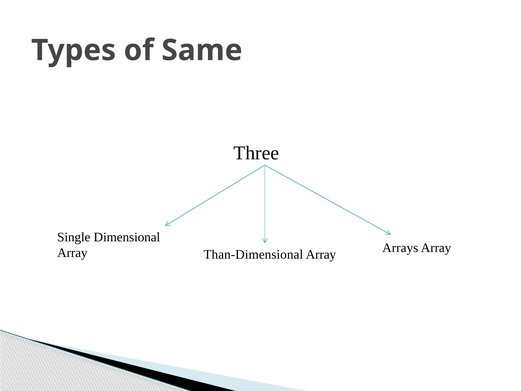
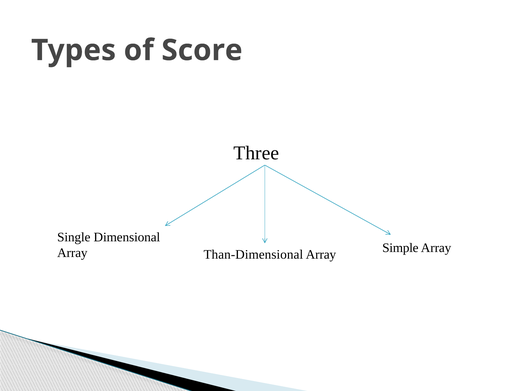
Same: Same -> Score
Arrays: Arrays -> Simple
